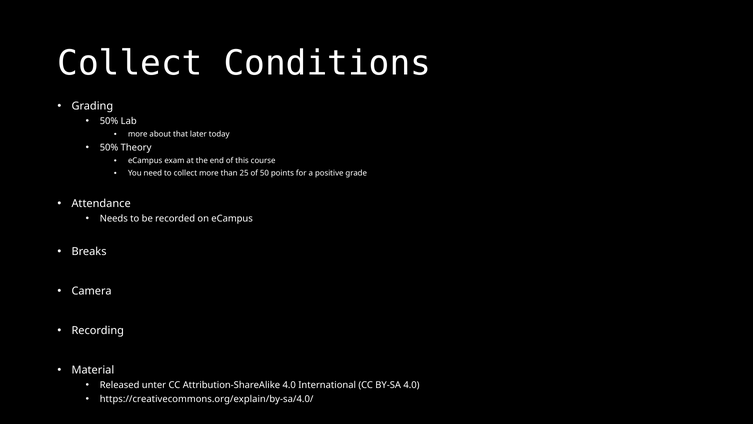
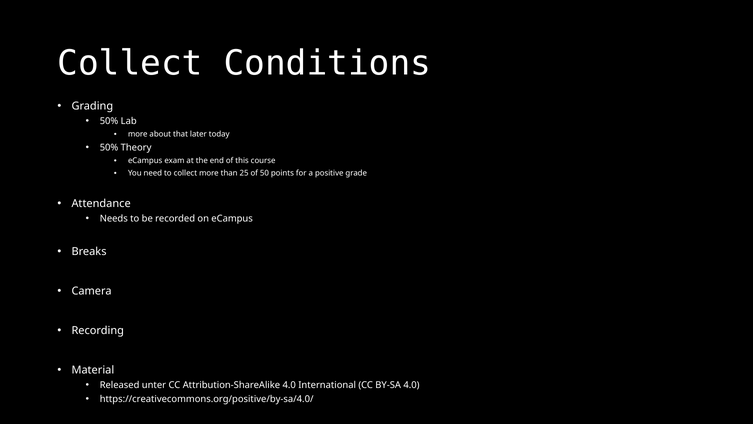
https://creativecommons.org/explain/by-sa/4.0/: https://creativecommons.org/explain/by-sa/4.0/ -> https://creativecommons.org/positive/by-sa/4.0/
